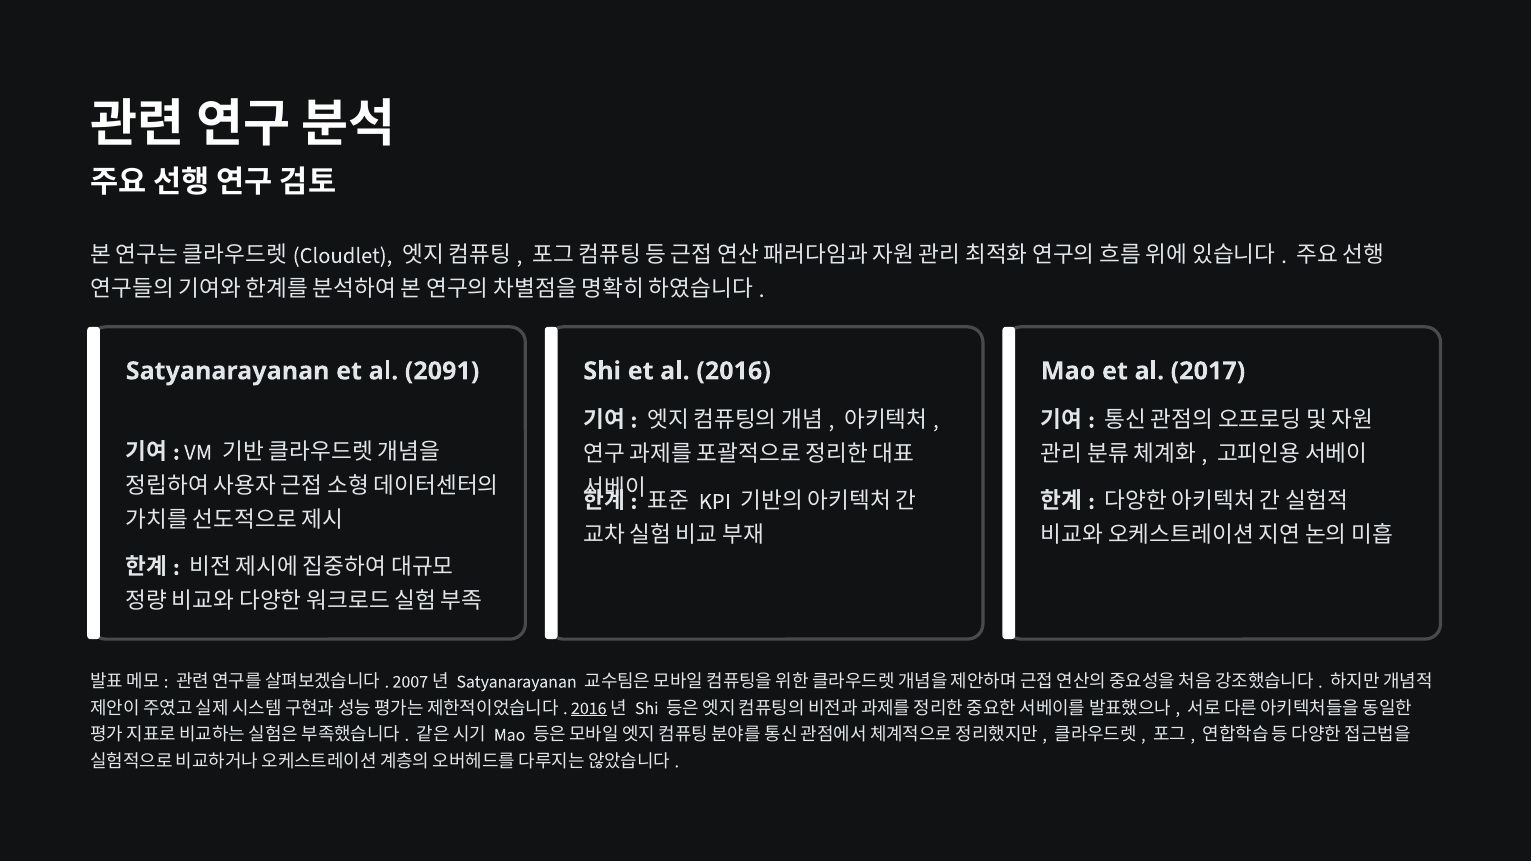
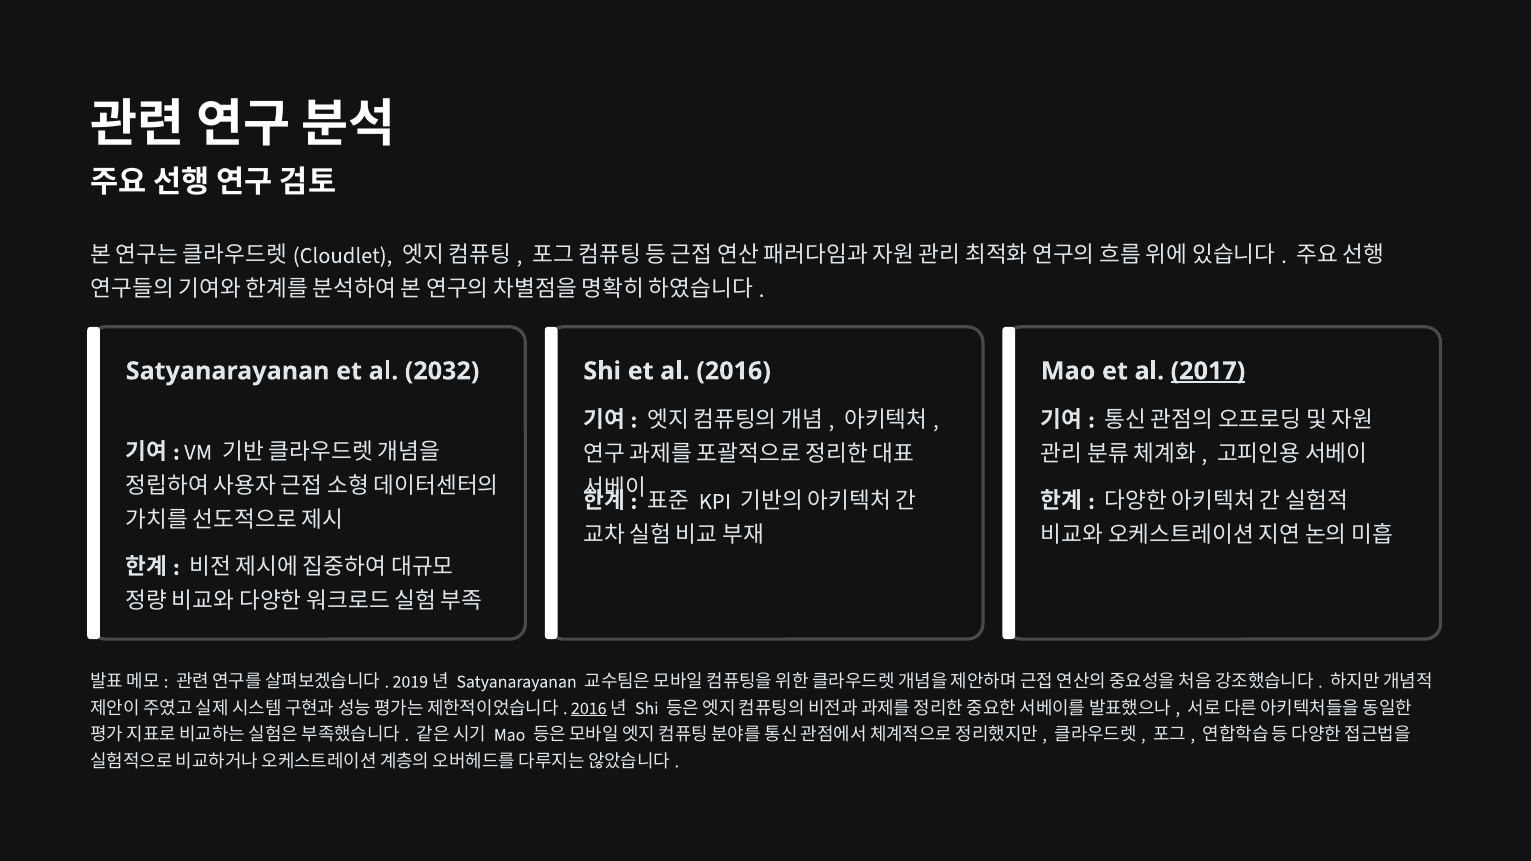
2091: 2091 -> 2032
2017 underline: none -> present
2007: 2007 -> 2019
